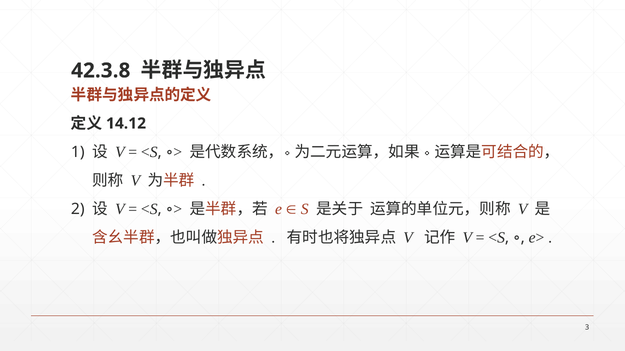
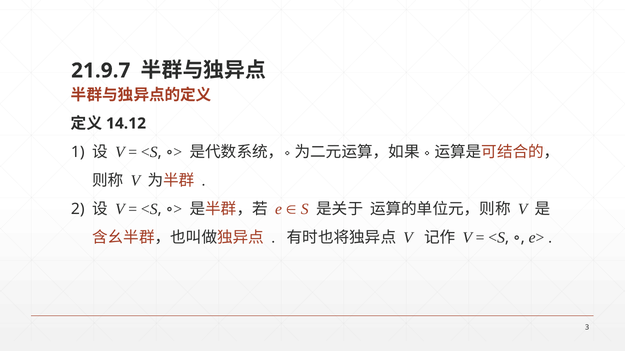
42.3.8: 42.3.8 -> 21.9.7
